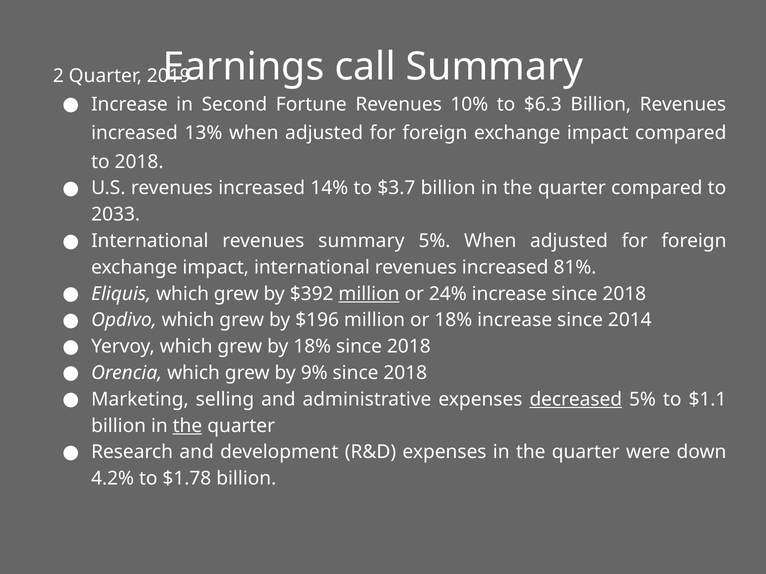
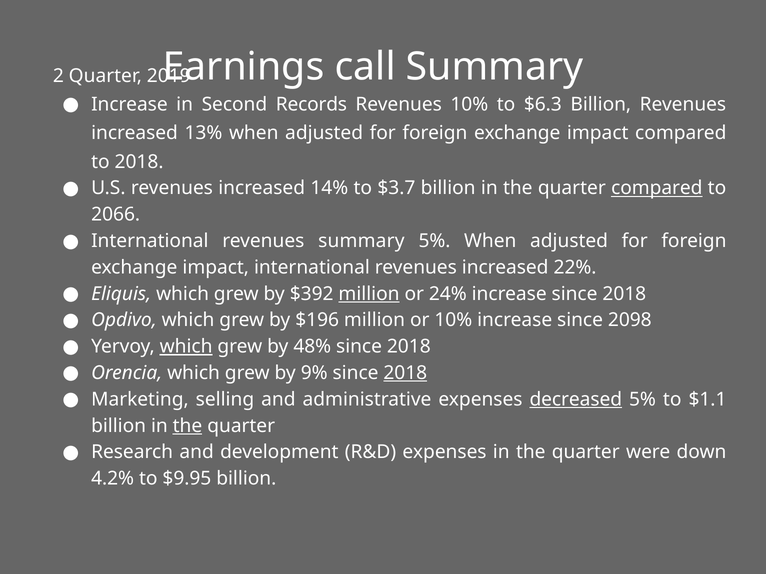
Fortune: Fortune -> Records
compared at (657, 188) underline: none -> present
2033: 2033 -> 2066
81%: 81% -> 22%
or 18%: 18% -> 10%
2014: 2014 -> 2098
which at (186, 347) underline: none -> present
by 18%: 18% -> 48%
2018 at (405, 373) underline: none -> present
$1.78: $1.78 -> $9.95
